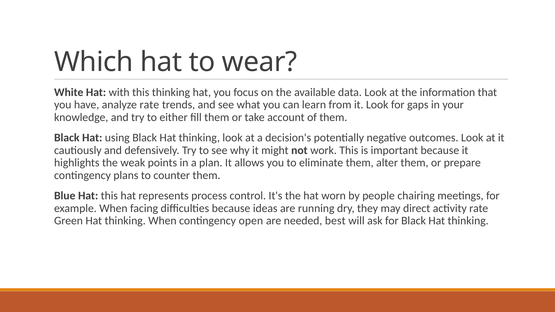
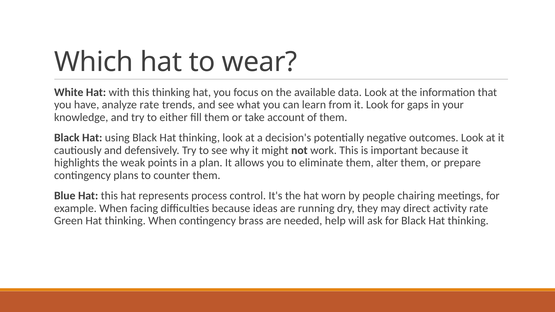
open: open -> brass
best: best -> help
